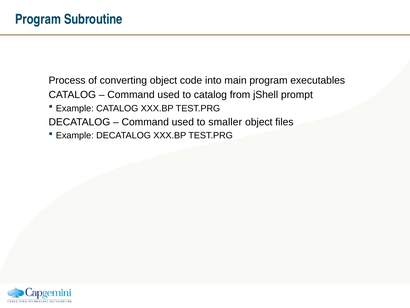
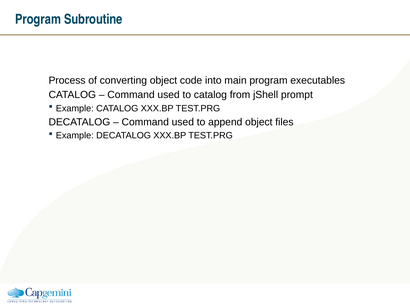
smaller: smaller -> append
